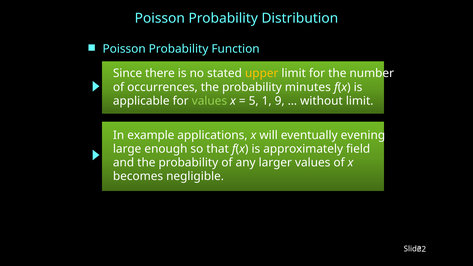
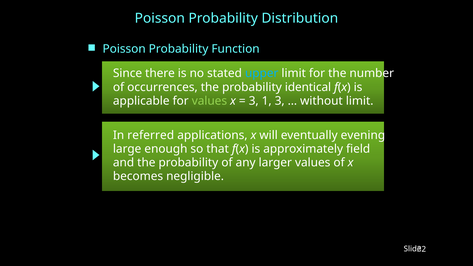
upper colour: yellow -> light blue
minutes: minutes -> identical
5 at (254, 101): 5 -> 3
1 9: 9 -> 3
example: example -> referred
